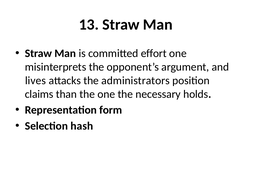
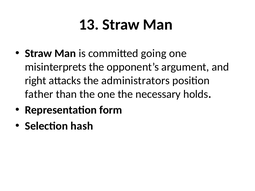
effort: effort -> going
lives: lives -> right
claims: claims -> father
